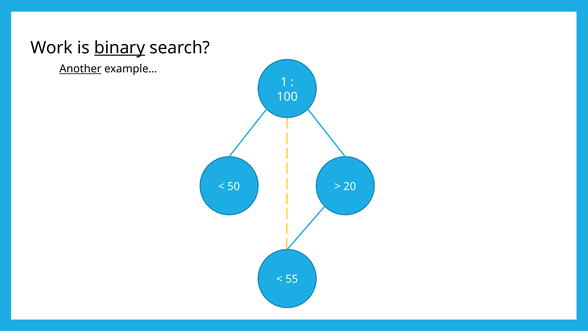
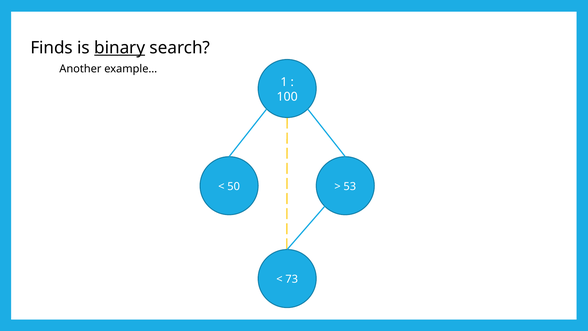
Work: Work -> Finds
Another underline: present -> none
20: 20 -> 53
55: 55 -> 73
